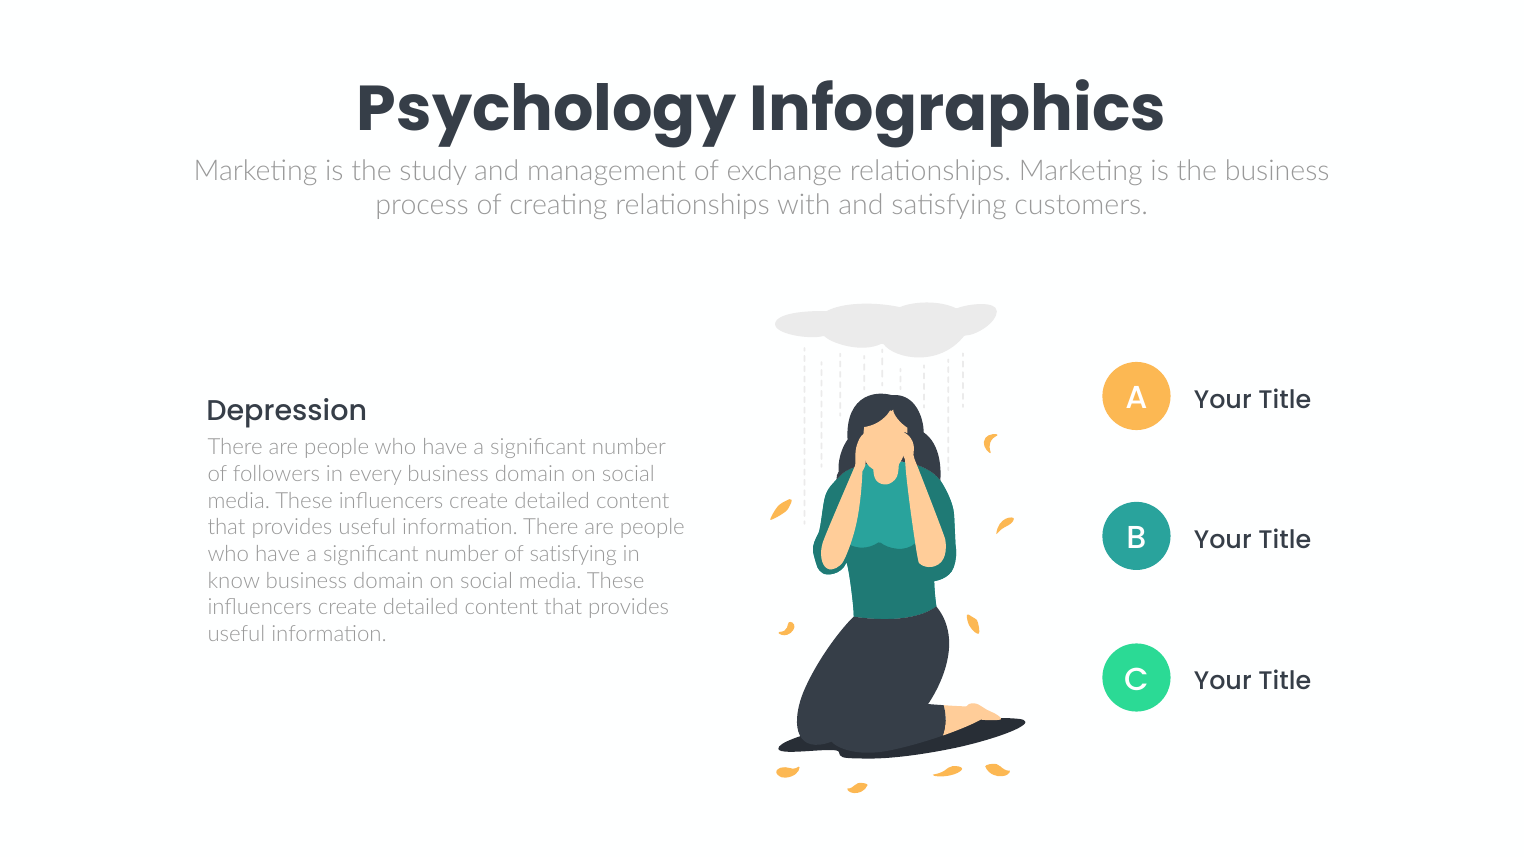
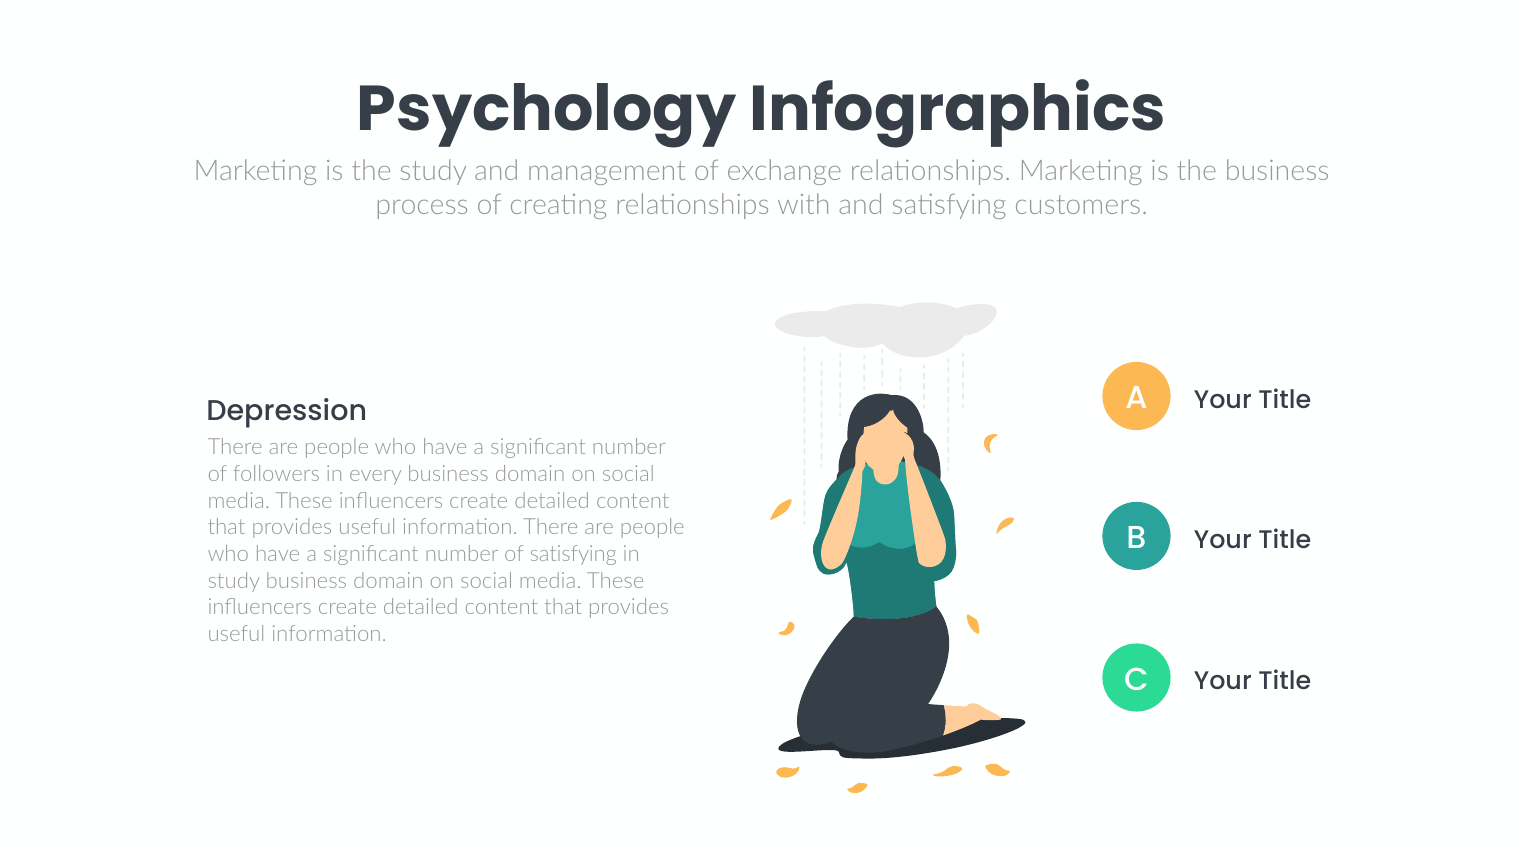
know at (234, 581): know -> study
